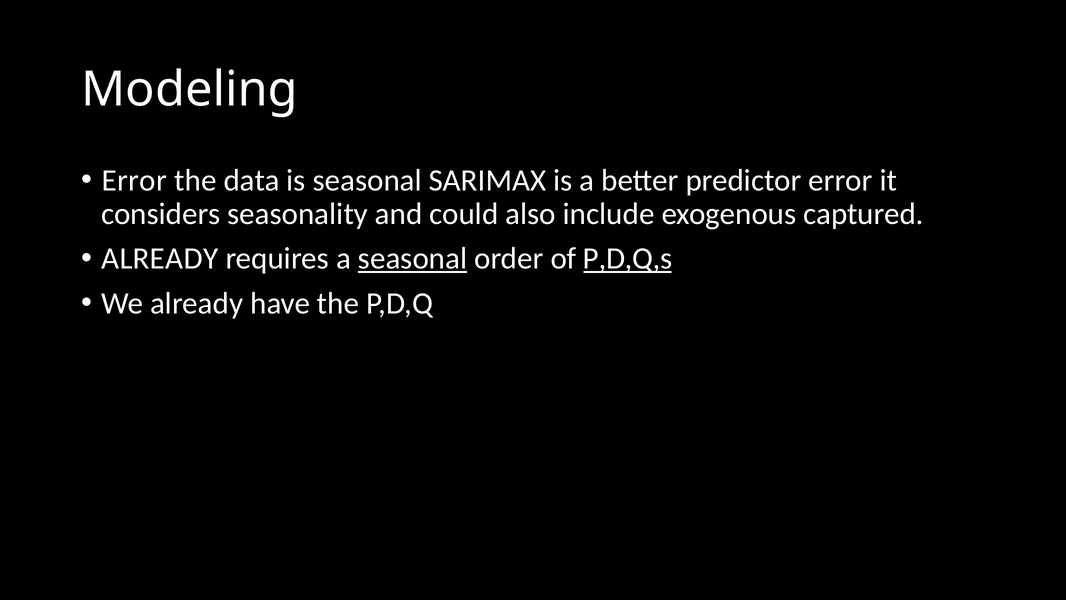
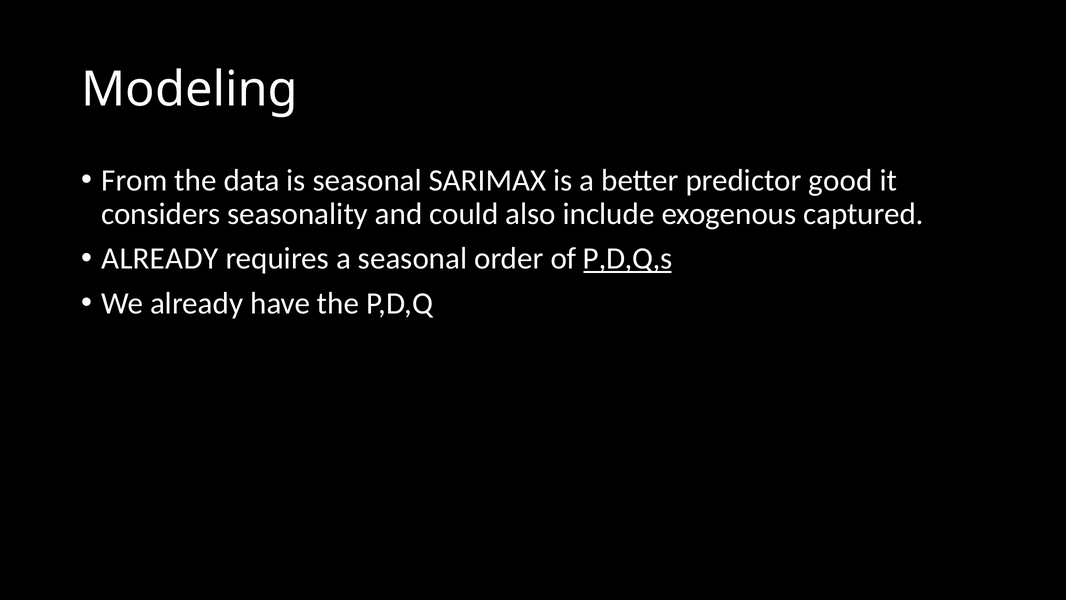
Error at (134, 180): Error -> From
predictor error: error -> good
seasonal at (413, 259) underline: present -> none
